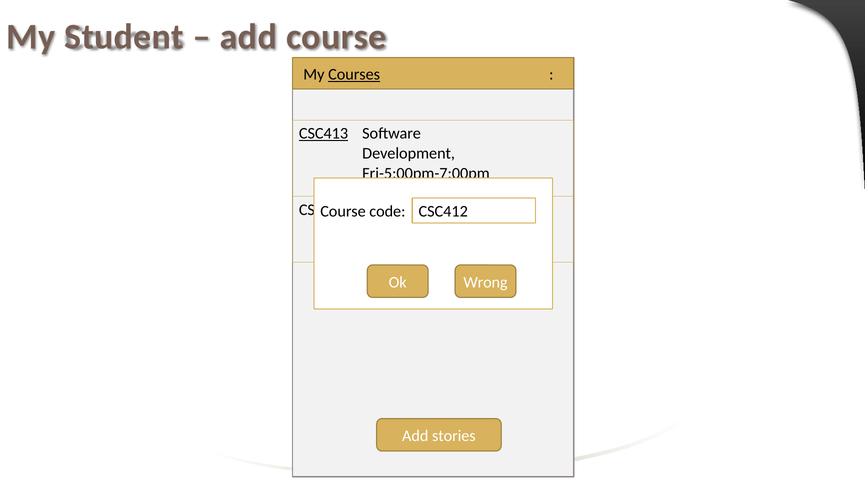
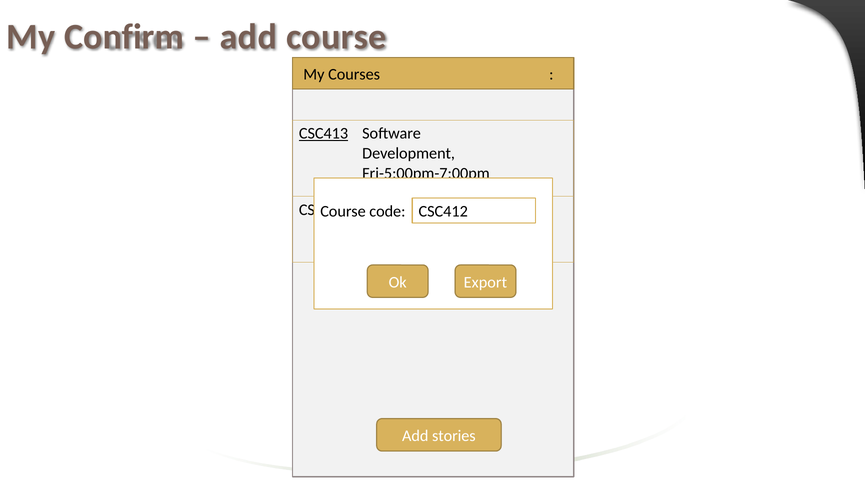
Student: Student -> Confirm
Courses underline: present -> none
Wrong: Wrong -> Export
